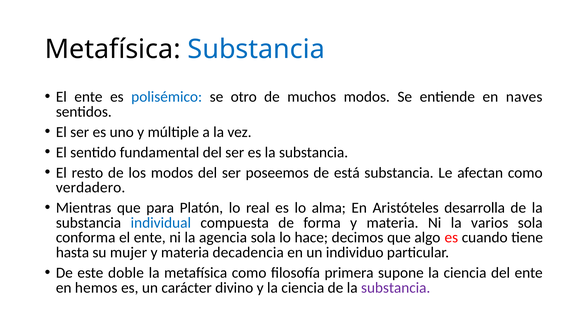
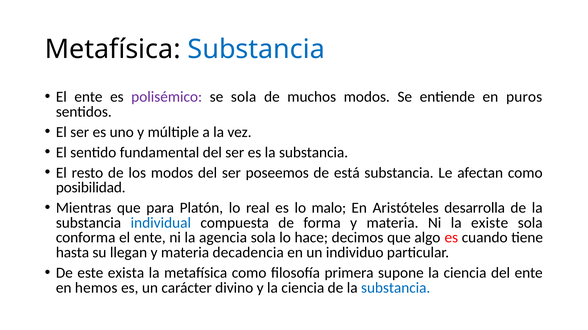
polisémico colour: blue -> purple
se otro: otro -> sola
naves: naves -> puros
verdadero: verdadero -> posibilidad
alma: alma -> malo
varios: varios -> existe
mujer: mujer -> llegan
doble: doble -> exista
substancia at (396, 288) colour: purple -> blue
